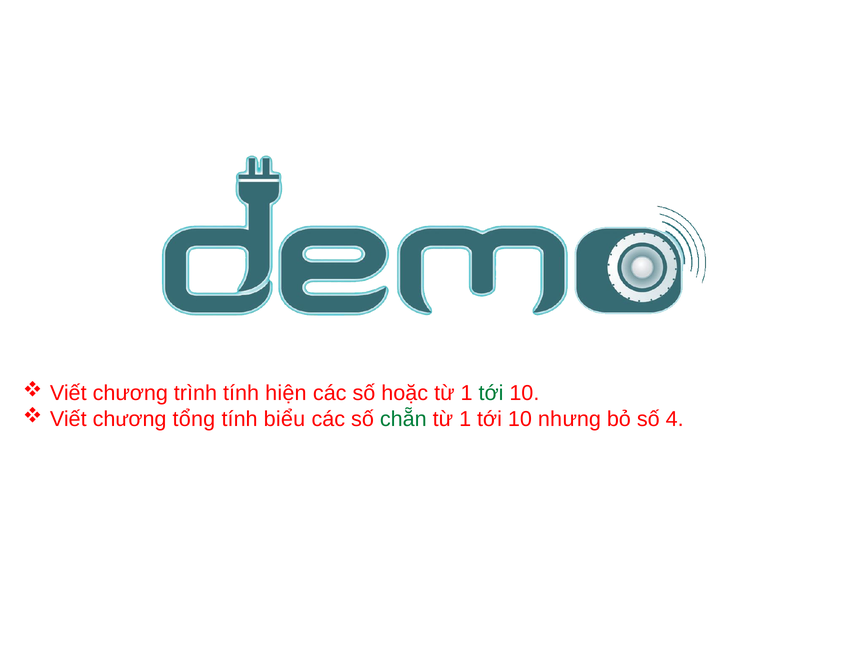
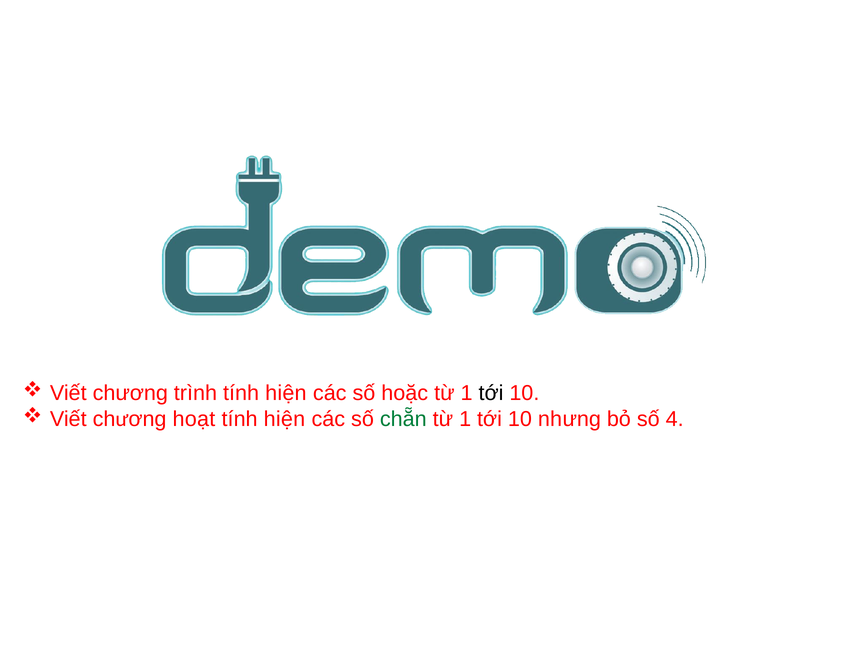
tới at (491, 393) colour: green -> black
tổng: tổng -> hoạt
biểu at (284, 419): biểu -> hiện
